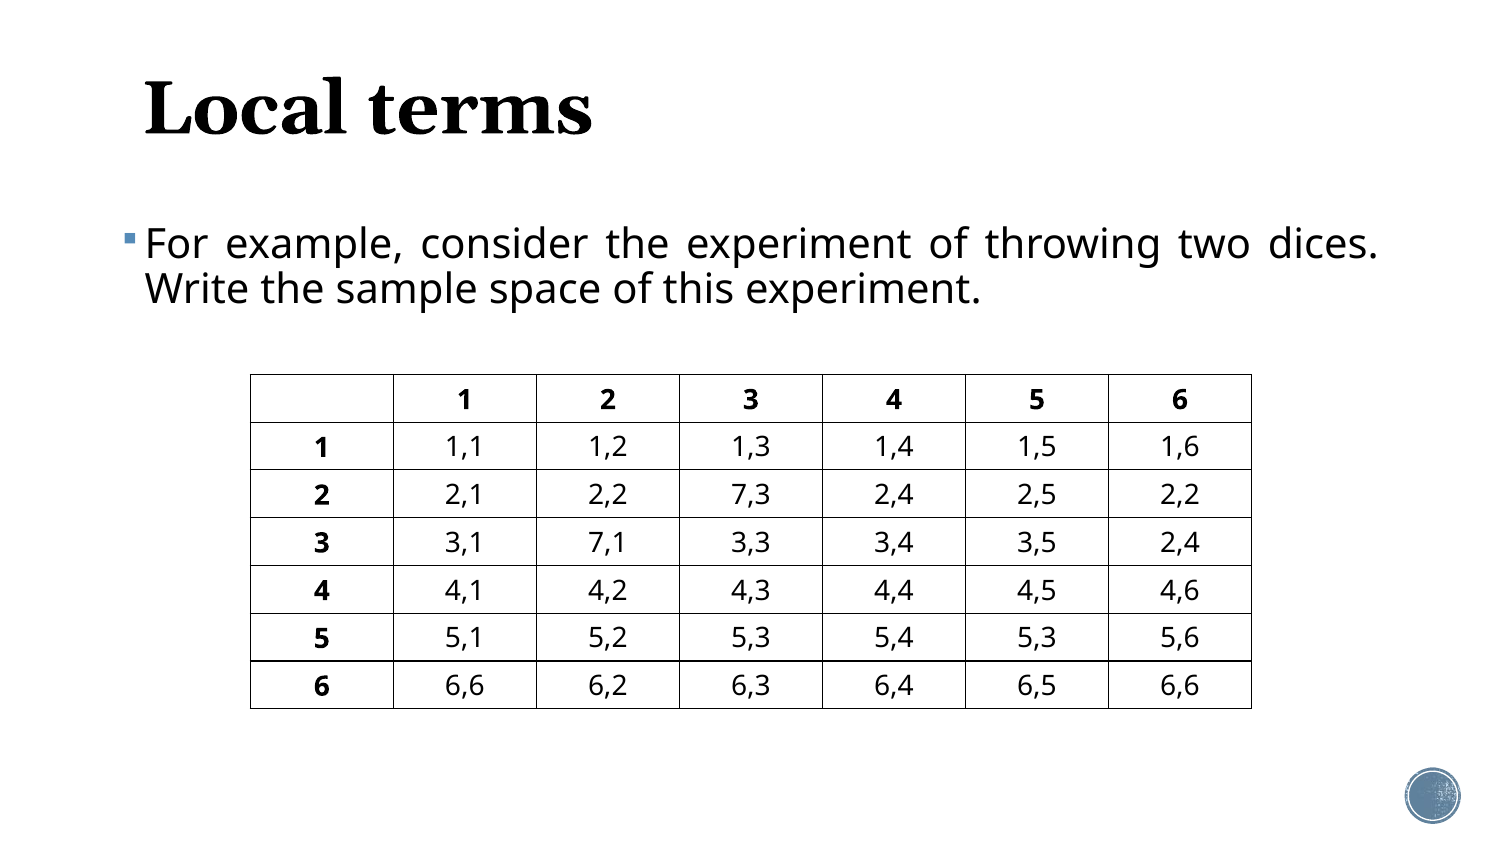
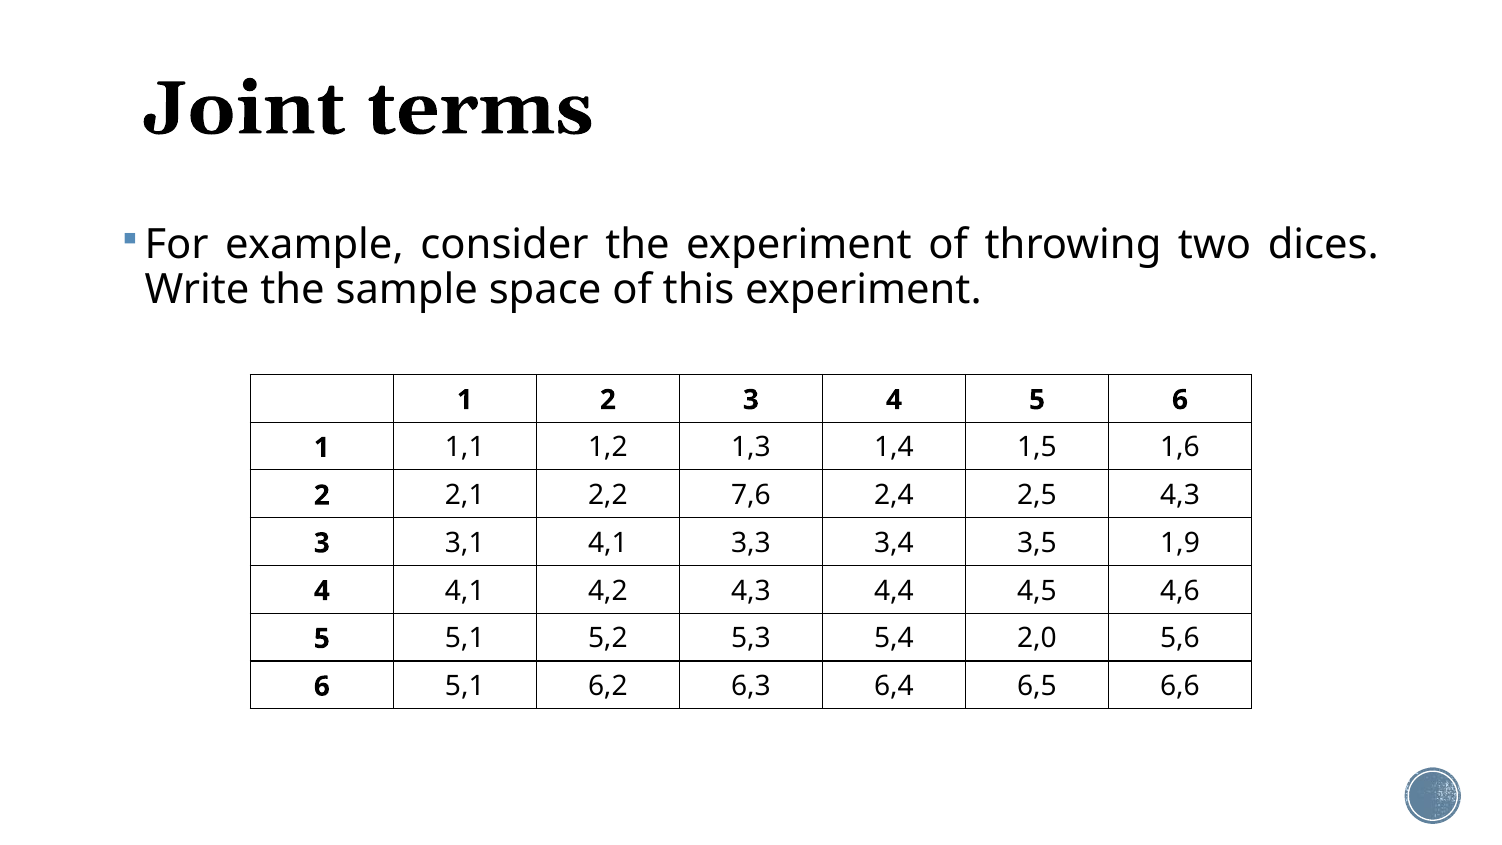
Local: Local -> Joint
7,3: 7,3 -> 7,6
2,5 2,2: 2,2 -> 4,3
3,1 7,1: 7,1 -> 4,1
3,5 2,4: 2,4 -> 1,9
5,4 5,3: 5,3 -> 2,0
6 6,6: 6,6 -> 5,1
